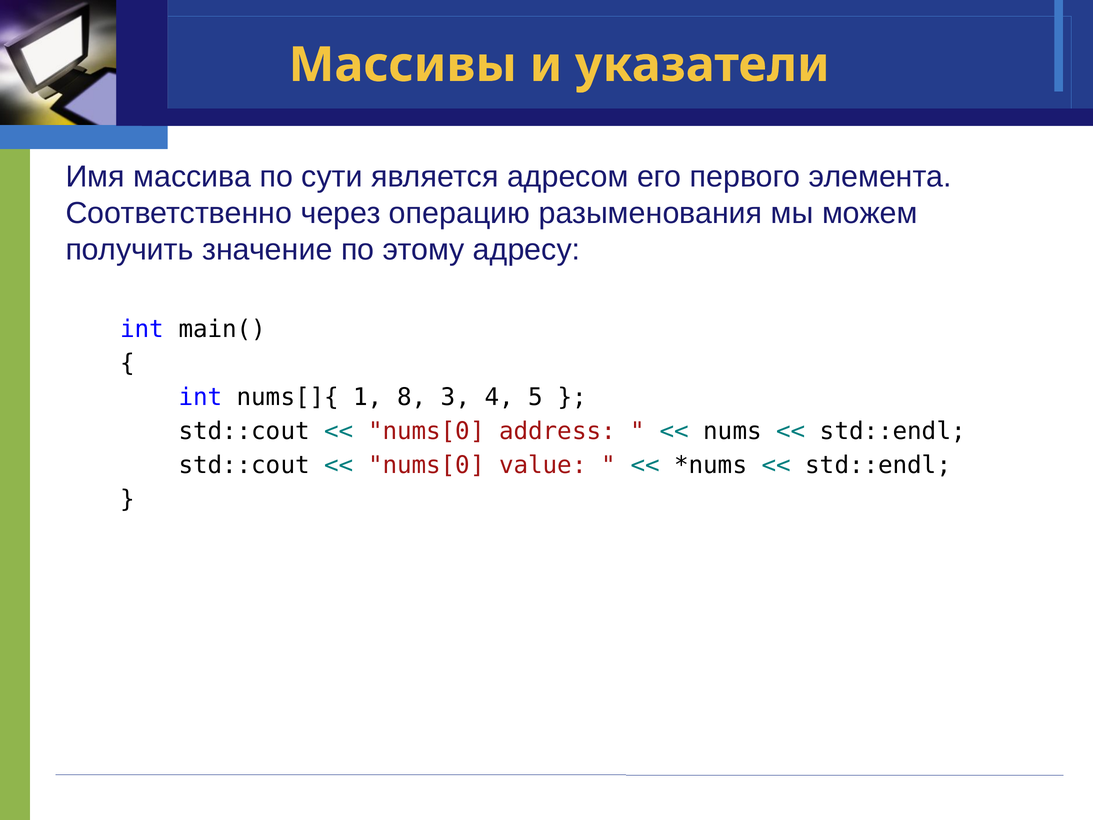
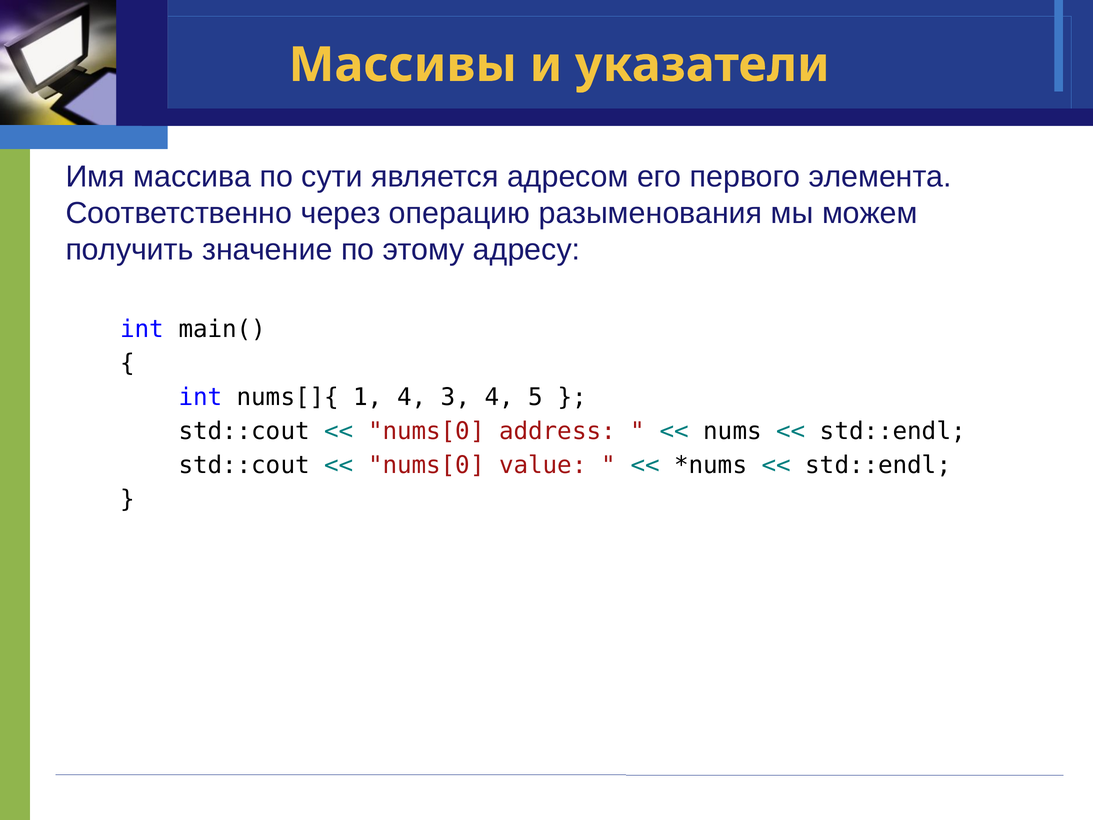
1 8: 8 -> 4
